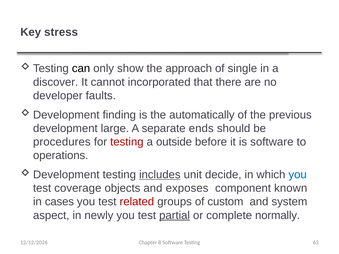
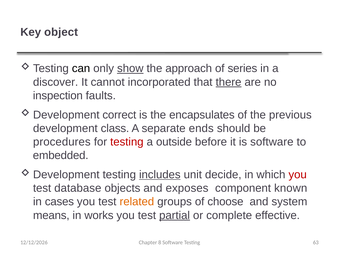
stress: stress -> object
show underline: none -> present
single: single -> series
there underline: none -> present
developer: developer -> inspection
finding: finding -> correct
automatically: automatically -> encapsulates
large: large -> class
operations: operations -> embedded
you at (298, 175) colour: blue -> red
coverage: coverage -> database
related colour: red -> orange
custom: custom -> choose
aspect: aspect -> means
newly: newly -> works
normally: normally -> effective
